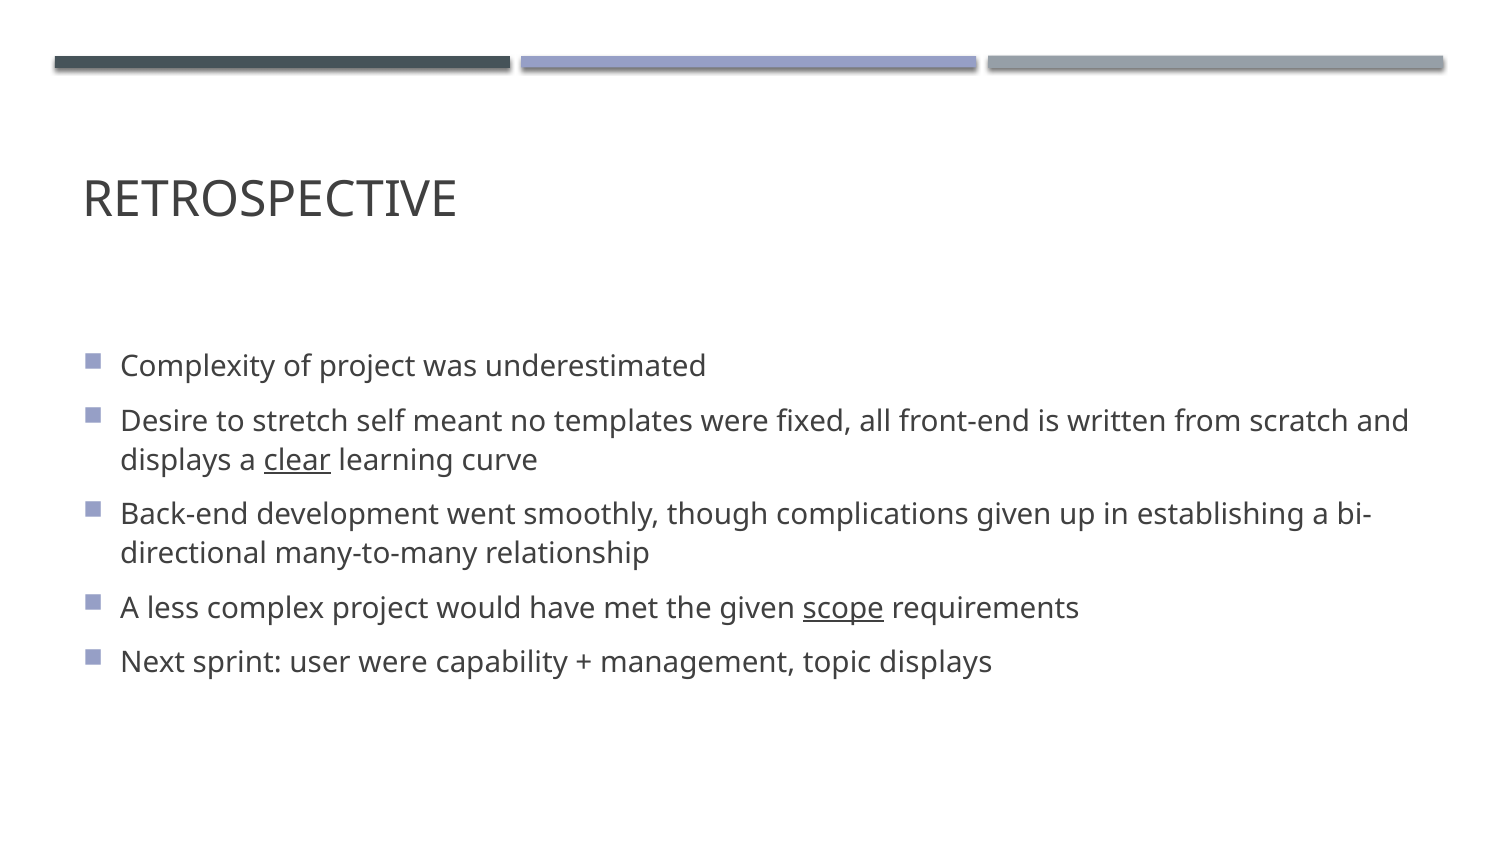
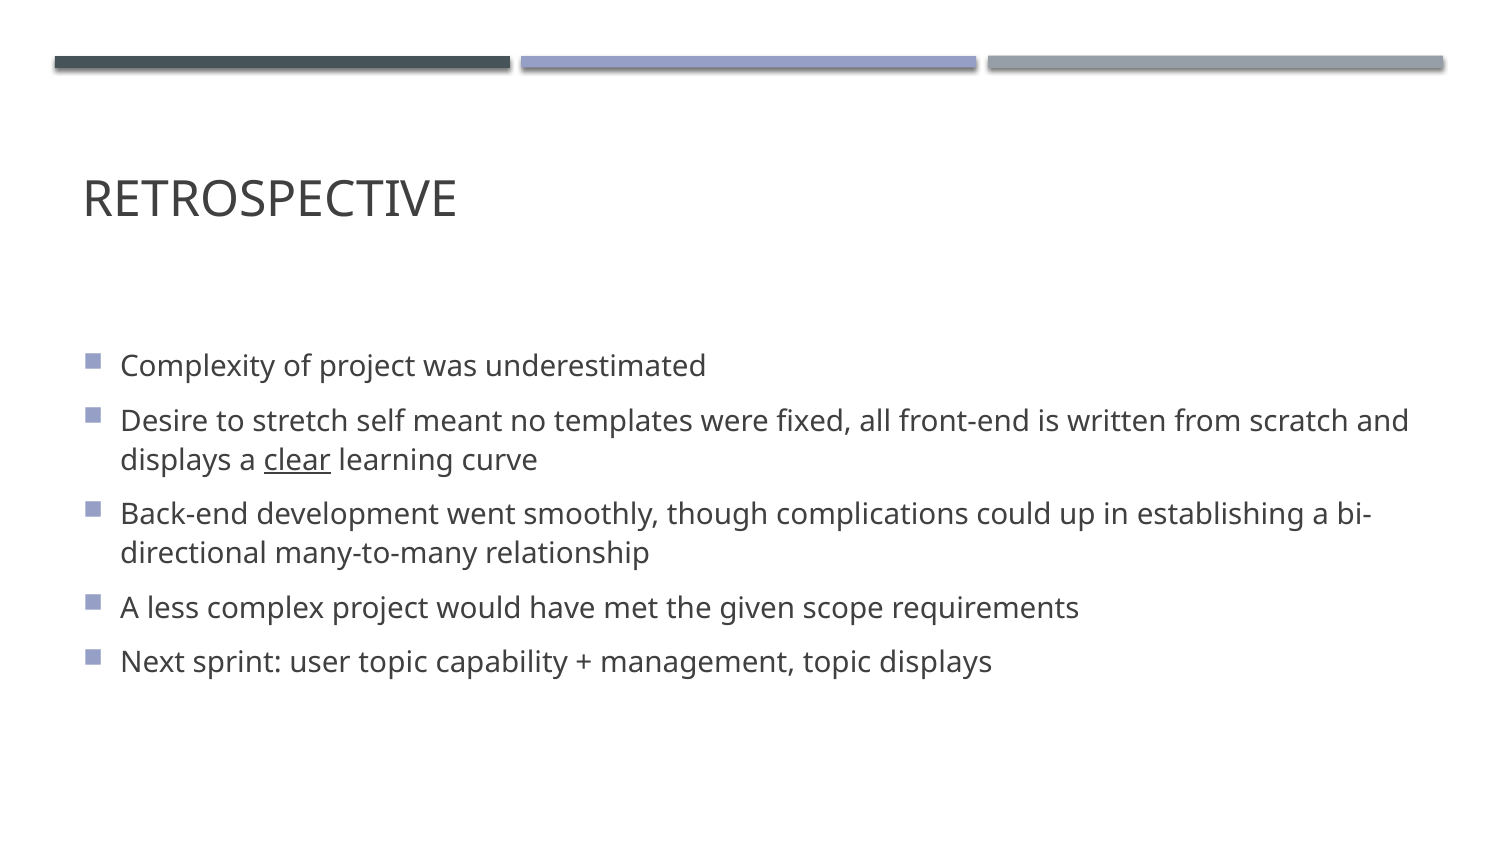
complications given: given -> could
scope underline: present -> none
user were: were -> topic
